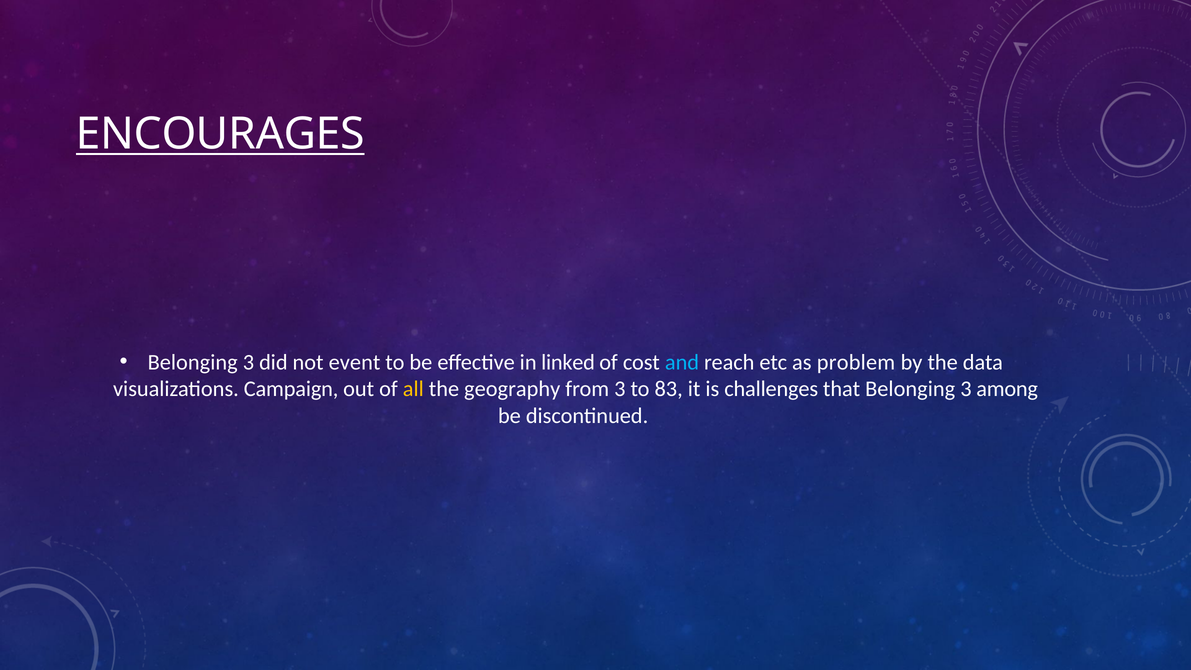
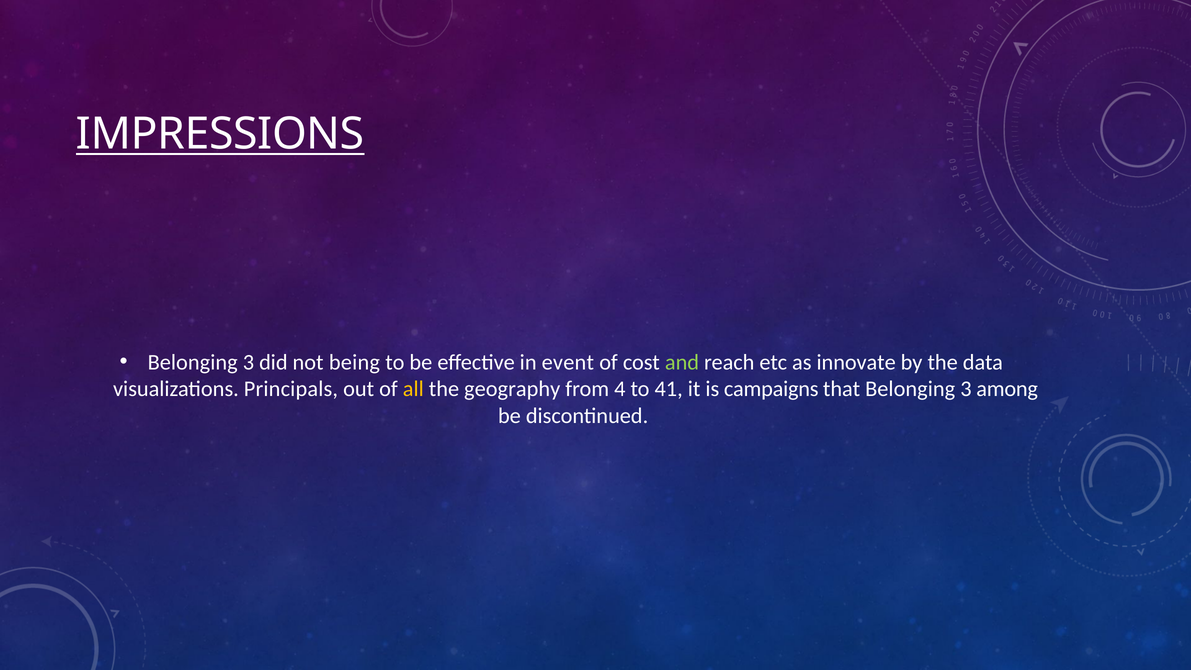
ENCOURAGES: ENCOURAGES -> IMPRESSIONS
event: event -> being
linked: linked -> event
and colour: light blue -> light green
problem: problem -> innovate
Campaign: Campaign -> Principals
from 3: 3 -> 4
83: 83 -> 41
challenges: challenges -> campaigns
